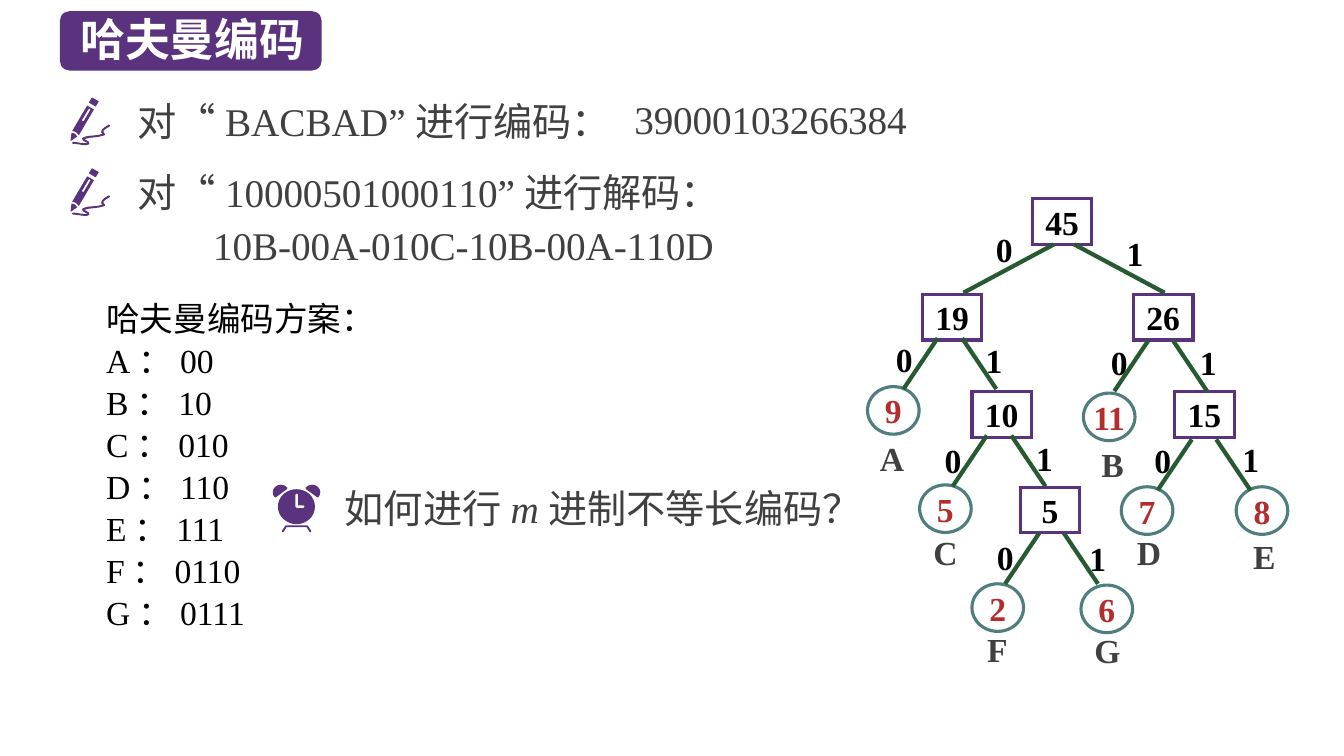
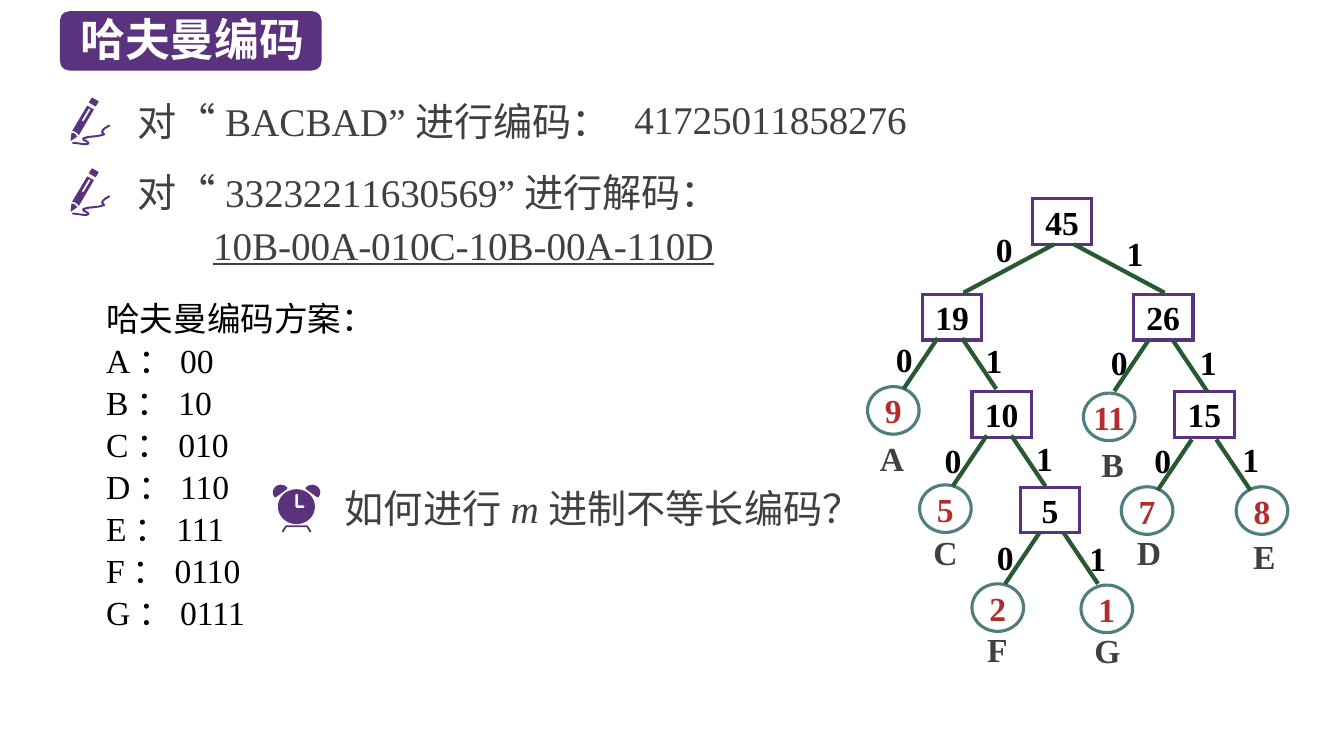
39000103266384: 39000103266384 -> 41725011858276
10000501000110: 10000501000110 -> 33232211630569
10B-00A-010C-10B-00A-110D underline: none -> present
2 6: 6 -> 1
